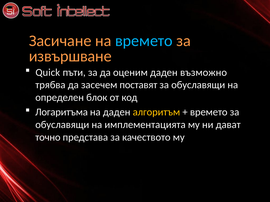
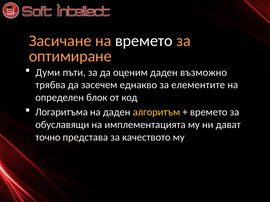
времето at (144, 41) colour: light blue -> white
извършване: извършване -> оптимиране
Quick: Quick -> Думи
поставят: поставят -> еднакво
обуславящи at (198, 85): обуславящи -> елементите
